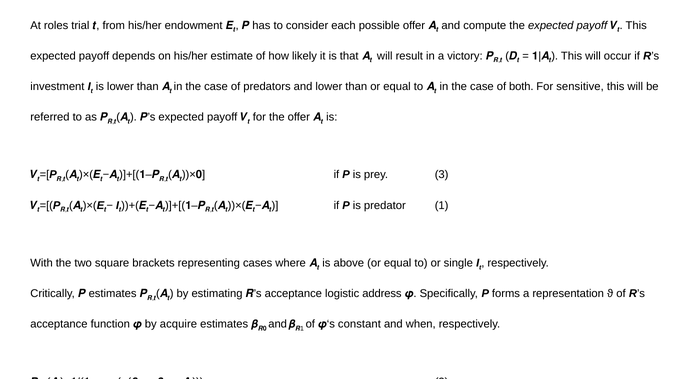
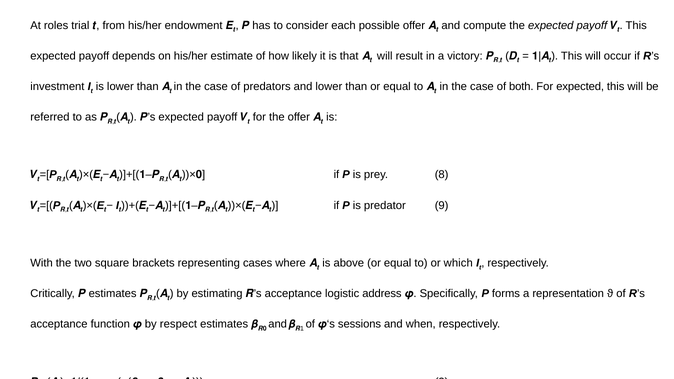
For sensitive: sensitive -> expected
prey 3: 3 -> 8
predator 1: 1 -> 9
single: single -> which
acquire: acquire -> respect
constant: constant -> sessions
